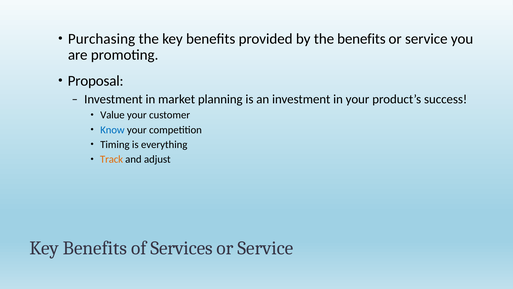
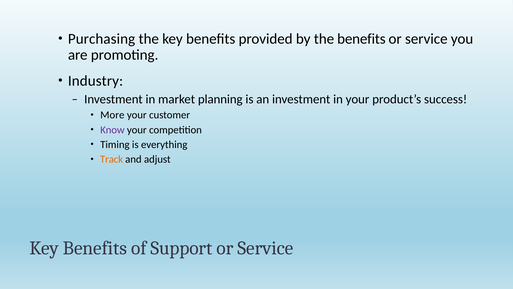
Proposal: Proposal -> Industry
Value: Value -> More
Know colour: blue -> purple
Services: Services -> Support
